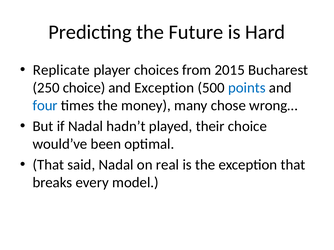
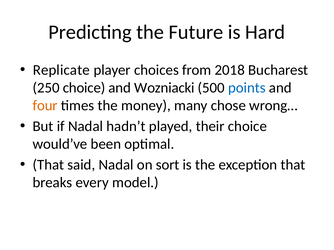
2015: 2015 -> 2018
and Exception: Exception -> Wozniacki
four colour: blue -> orange
real: real -> sort
